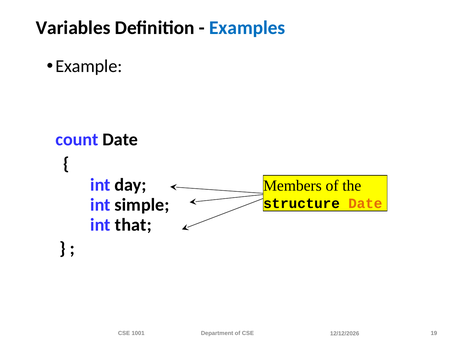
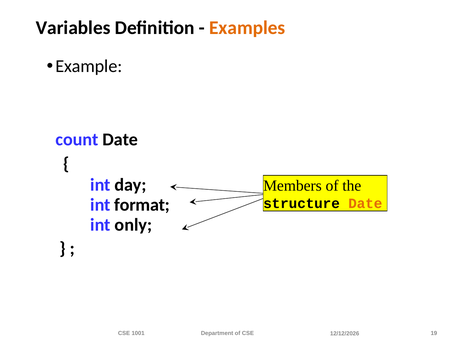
Examples colour: blue -> orange
simple: simple -> format
that: that -> only
